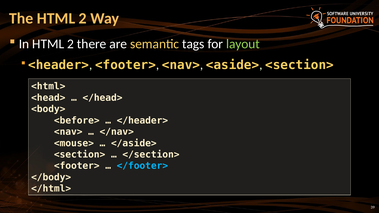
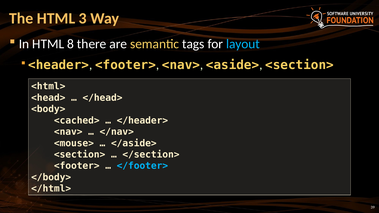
The HTML 2: 2 -> 3
In HTML 2: 2 -> 8
layout colour: light green -> light blue
<before>: <before> -> <cached>
